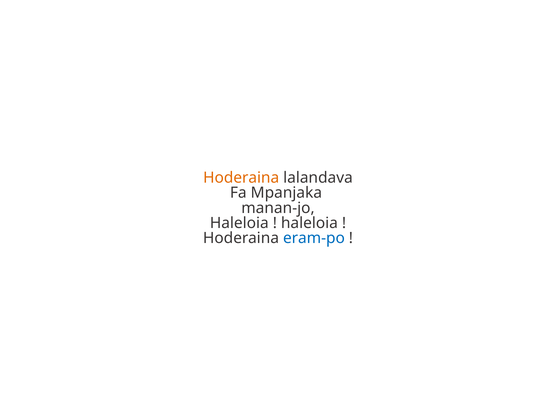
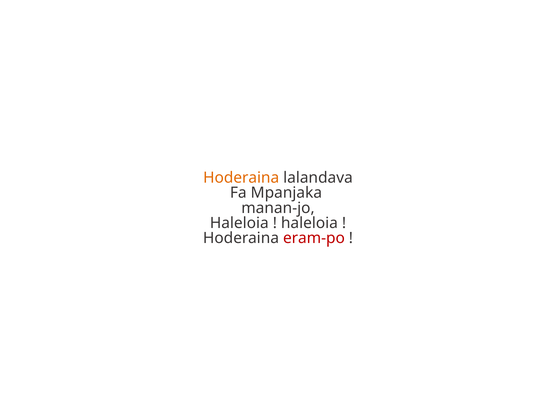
eram-po colour: blue -> red
